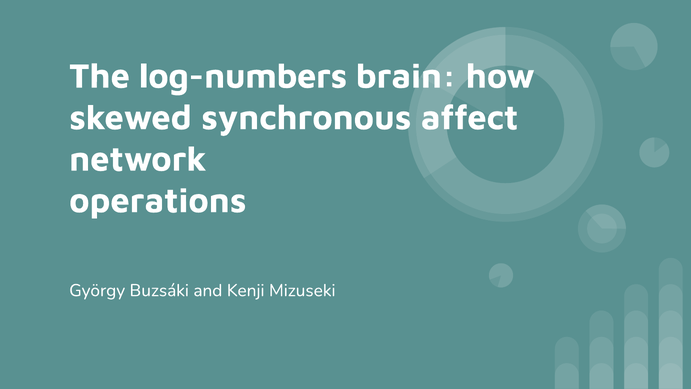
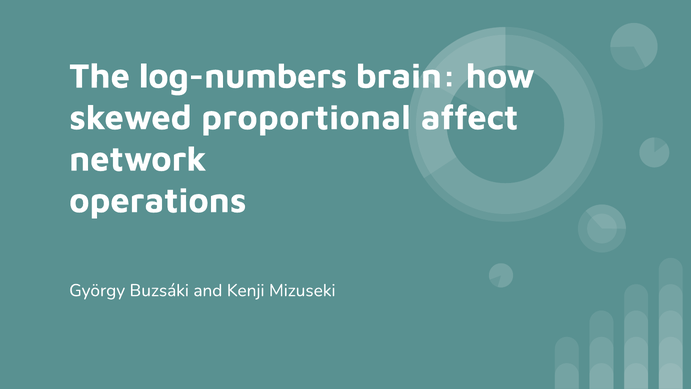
synchronous: synchronous -> proportional
